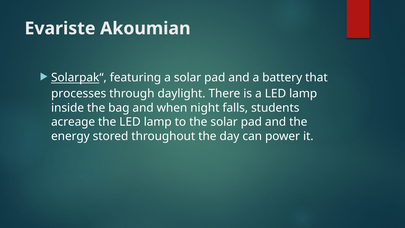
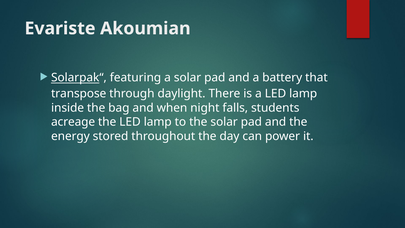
processes: processes -> transpose
